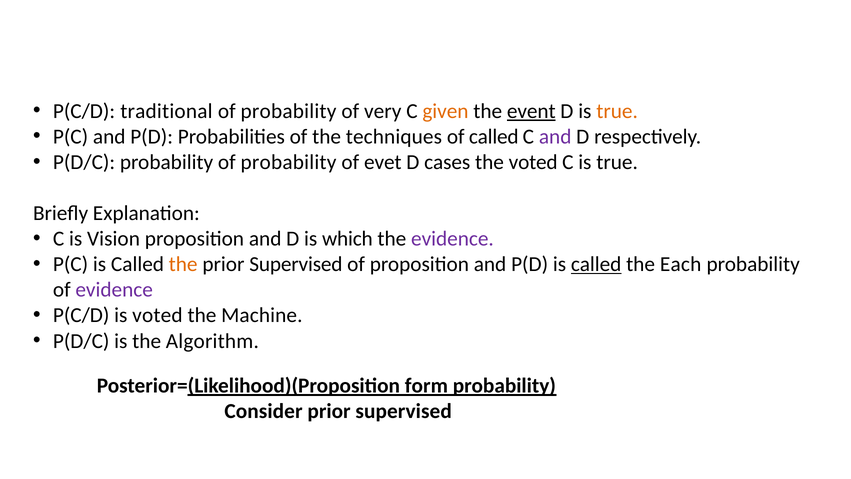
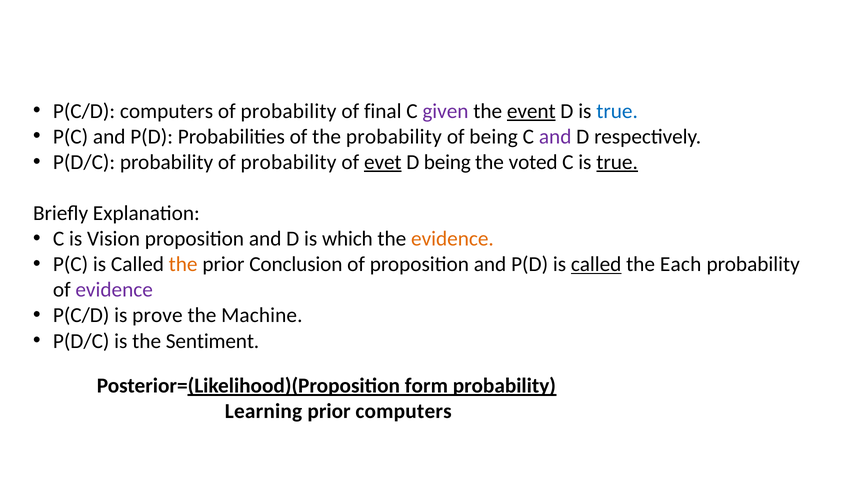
P(C/D traditional: traditional -> computers
very: very -> final
given colour: orange -> purple
true at (617, 111) colour: orange -> blue
the techniques: techniques -> probability
of called: called -> being
evet underline: none -> present
D cases: cases -> being
true at (617, 162) underline: none -> present
evidence at (452, 239) colour: purple -> orange
Supervised at (296, 264): Supervised -> Conclusion
is voted: voted -> prove
Algorithm: Algorithm -> Sentiment
Consider: Consider -> Learning
supervised at (404, 411): supervised -> computers
